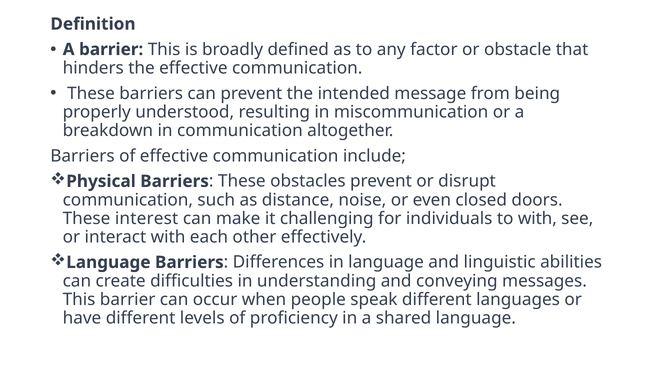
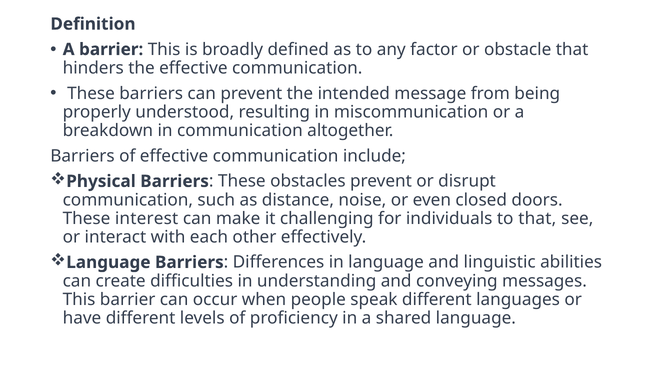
to with: with -> that
